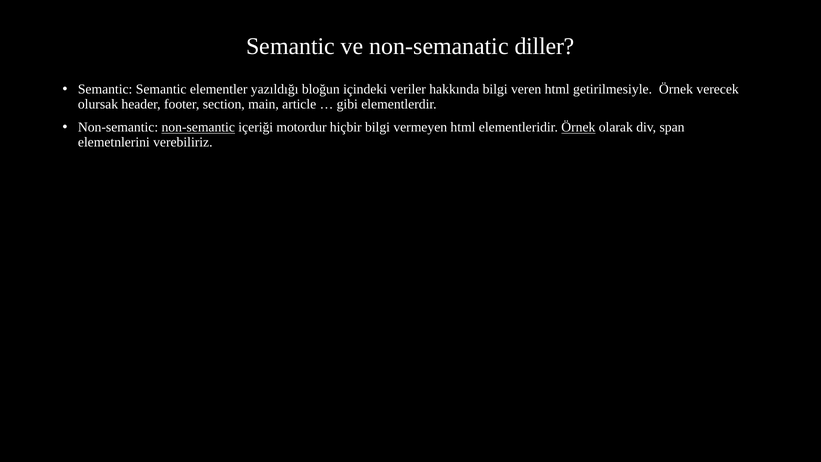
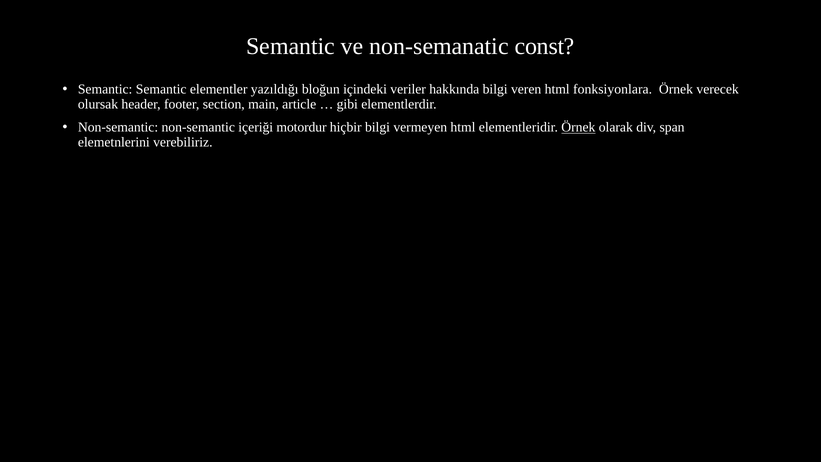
diller: diller -> const
getirilmesiyle: getirilmesiyle -> fonksiyonlara
non-semantic at (198, 127) underline: present -> none
